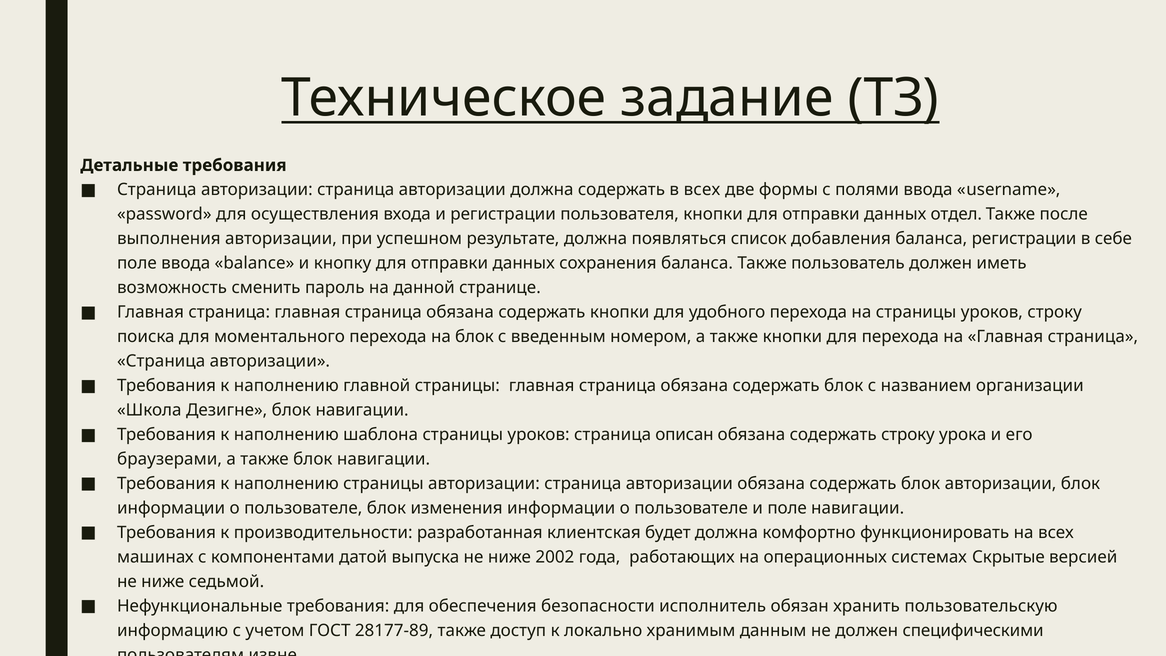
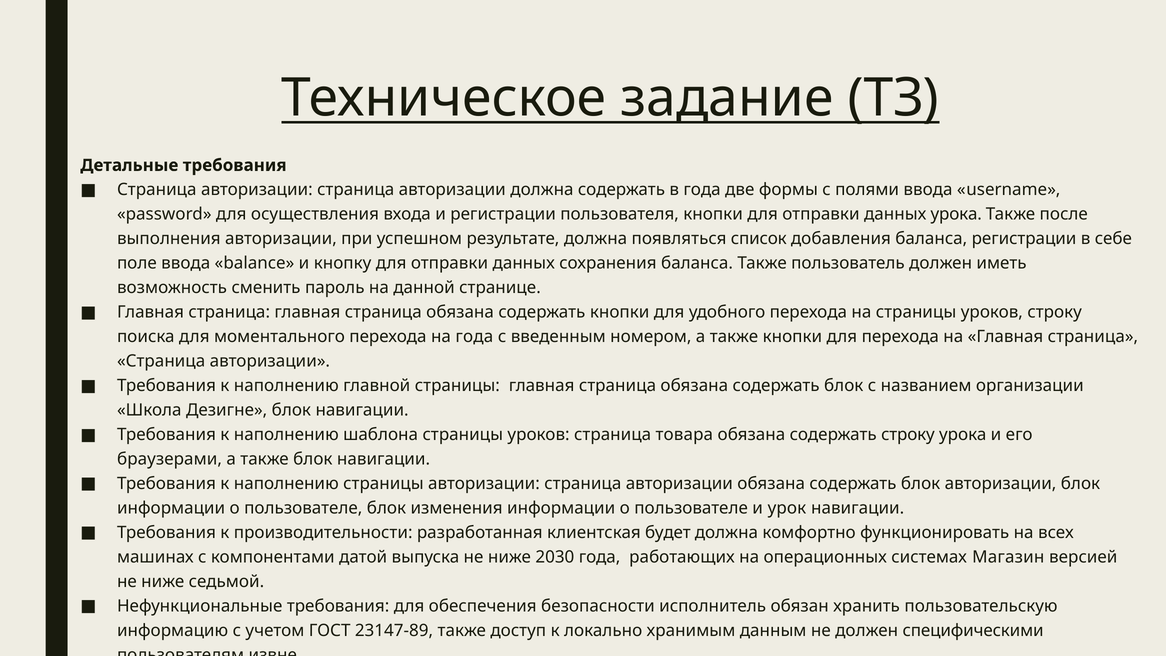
в всех: всех -> года
данных отдел: отдел -> урока
на блок: блок -> года
описан: описан -> товара
и поле: поле -> урок
2002: 2002 -> 2030
Скрытые: Скрытые -> Магазин
28177-89: 28177-89 -> 23147-89
